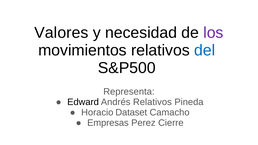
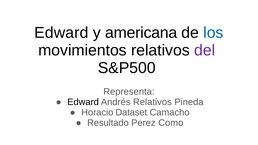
Valores at (61, 33): Valores -> Edward
necesidad: necesidad -> americana
los colour: purple -> blue
del colour: blue -> purple
Empresas: Empresas -> Resultado
Cierre: Cierre -> Como
